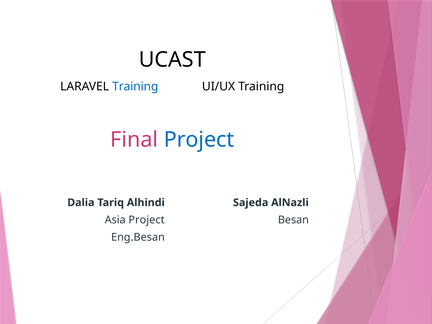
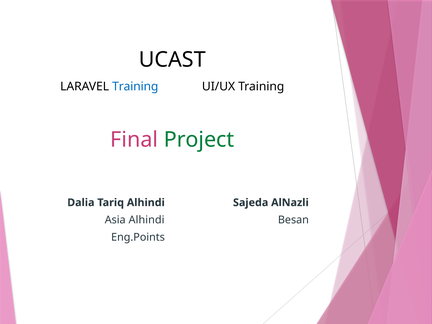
Project at (199, 140) colour: blue -> green
Asia Project: Project -> Alhindi
Eng.Besan: Eng.Besan -> Eng.Points
